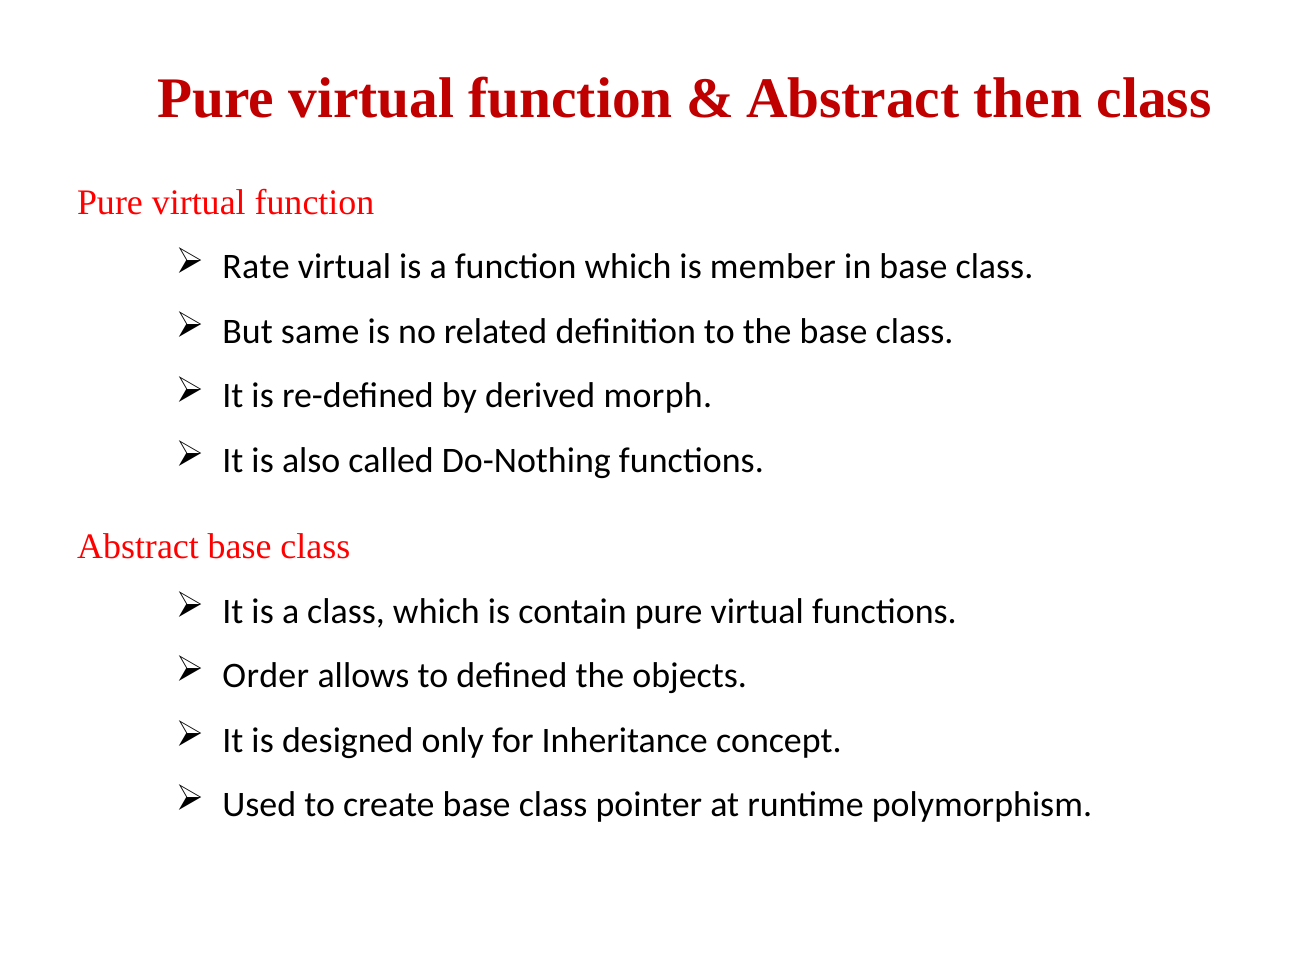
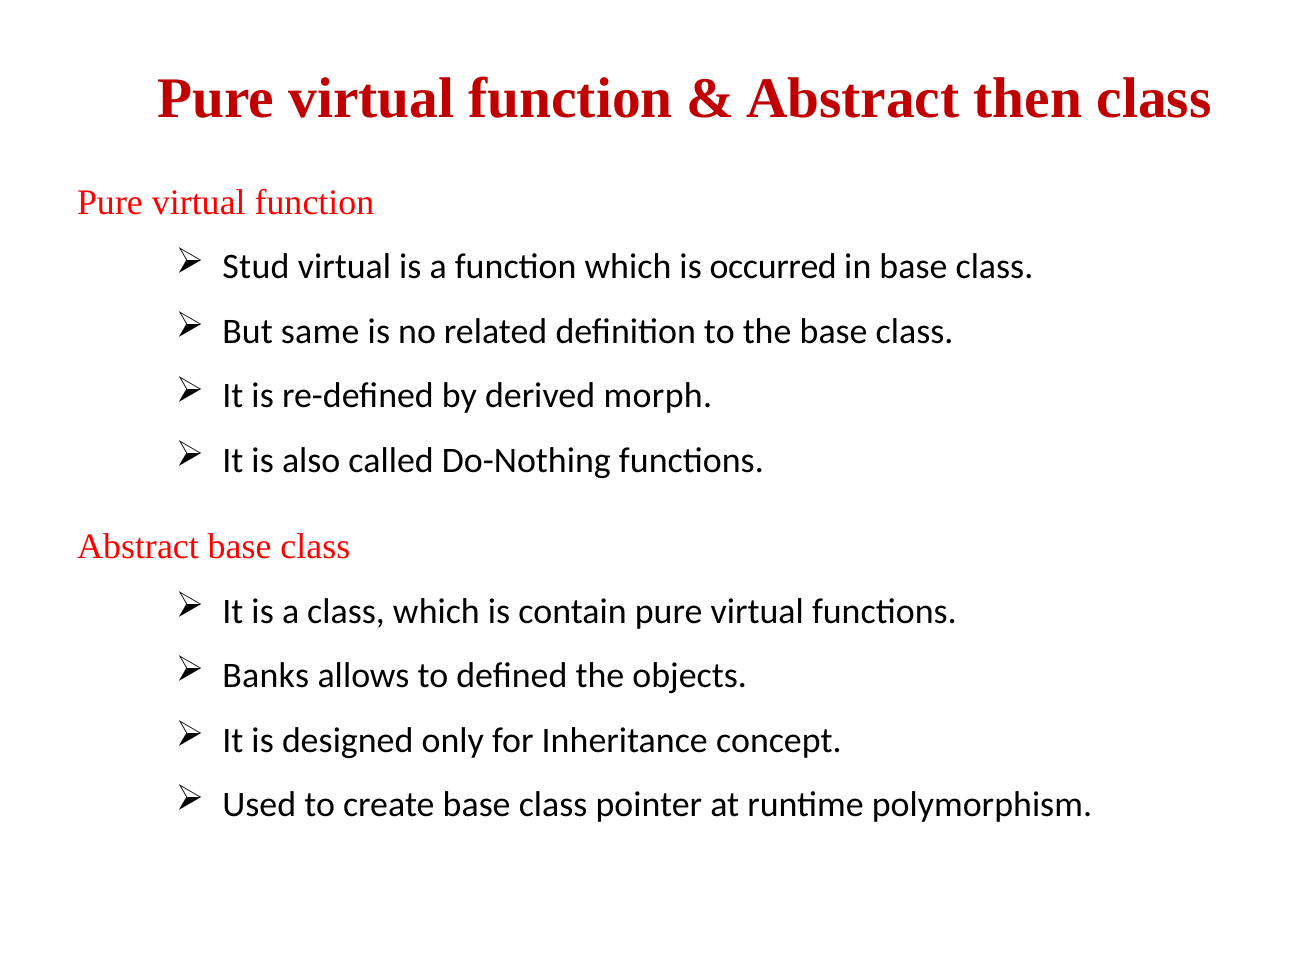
Rate: Rate -> Stud
member: member -> occurred
Order: Order -> Banks
